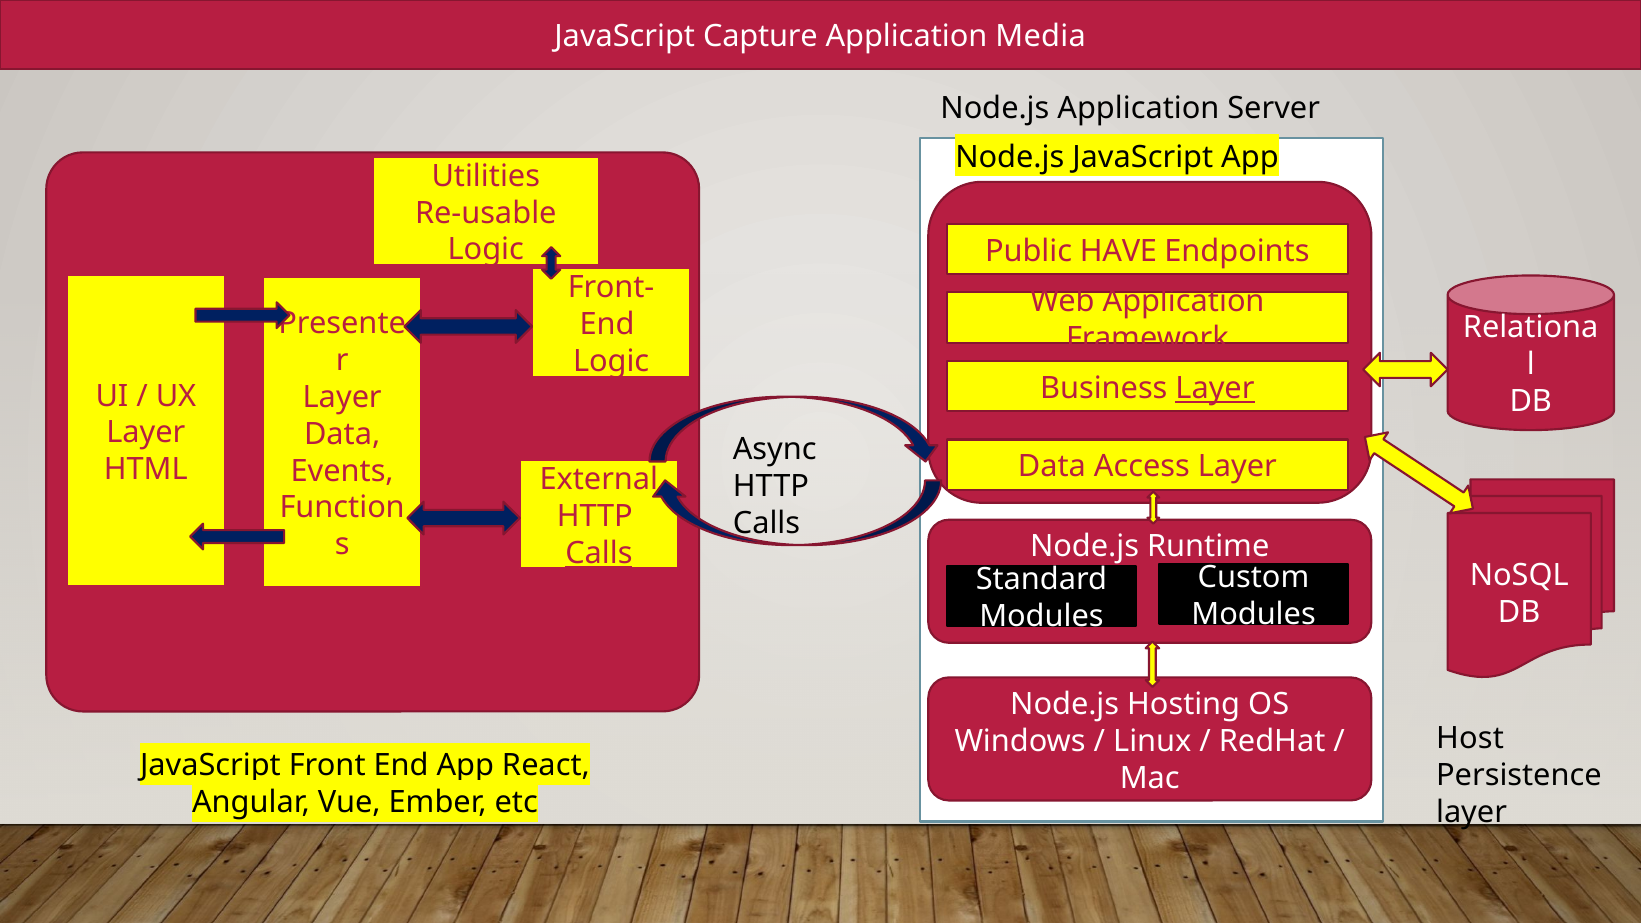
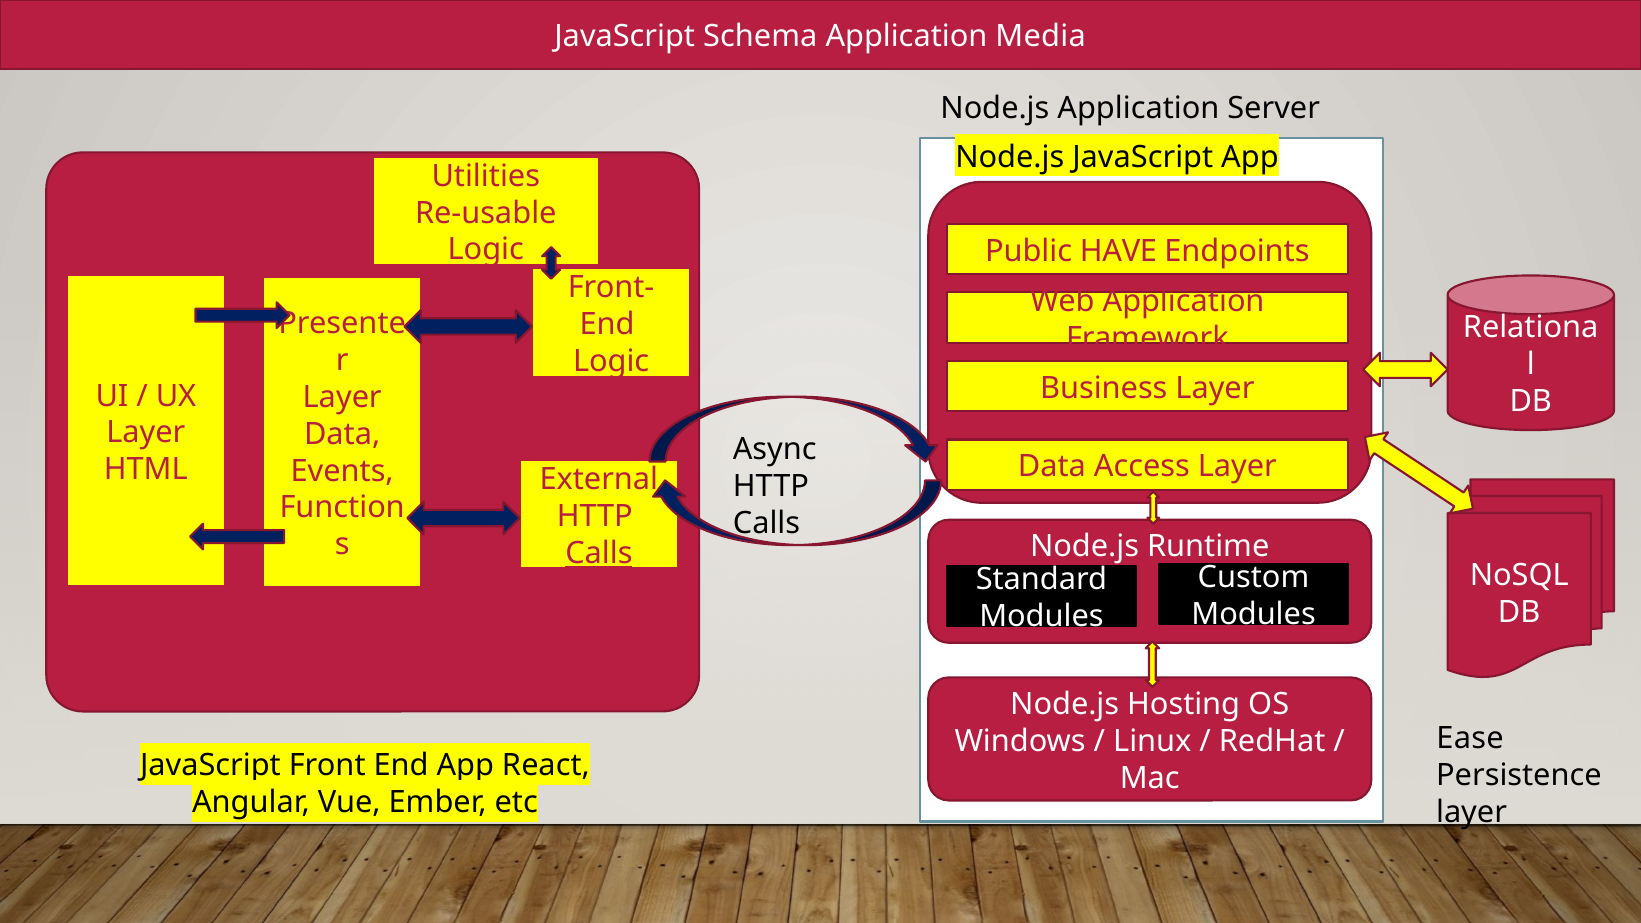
Capture: Capture -> Schema
Layer at (1215, 388) underline: present -> none
Host: Host -> Ease
